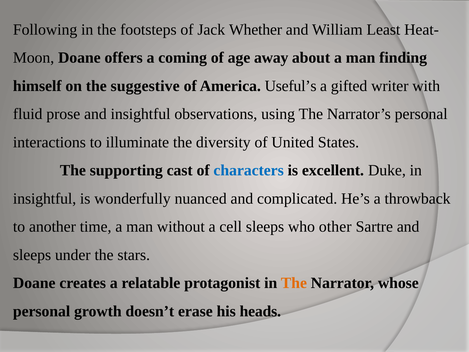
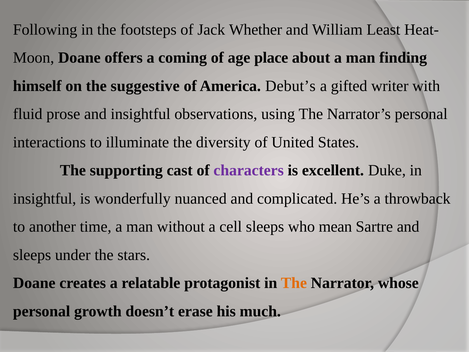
away: away -> place
Useful’s: Useful’s -> Debut’s
characters colour: blue -> purple
other: other -> mean
heads: heads -> much
